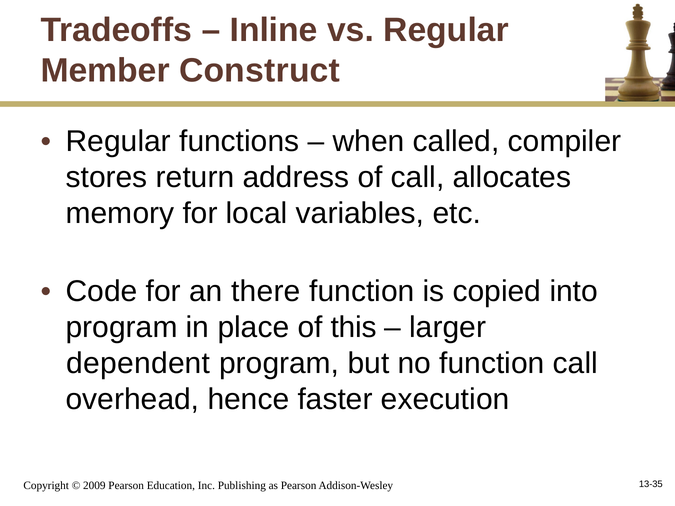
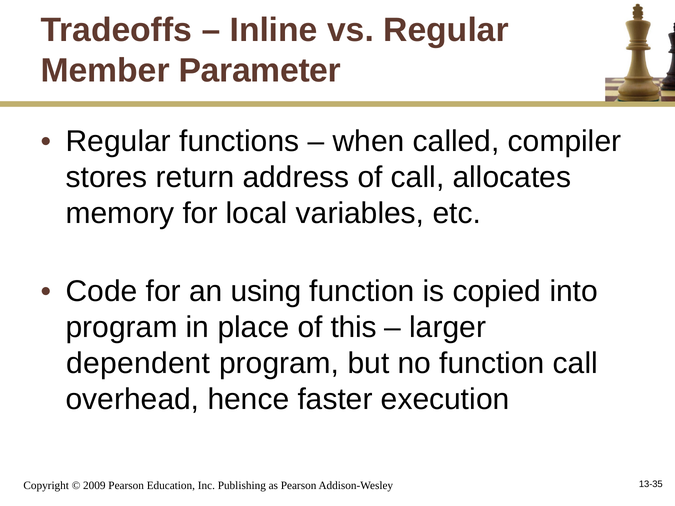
Construct: Construct -> Parameter
there: there -> using
